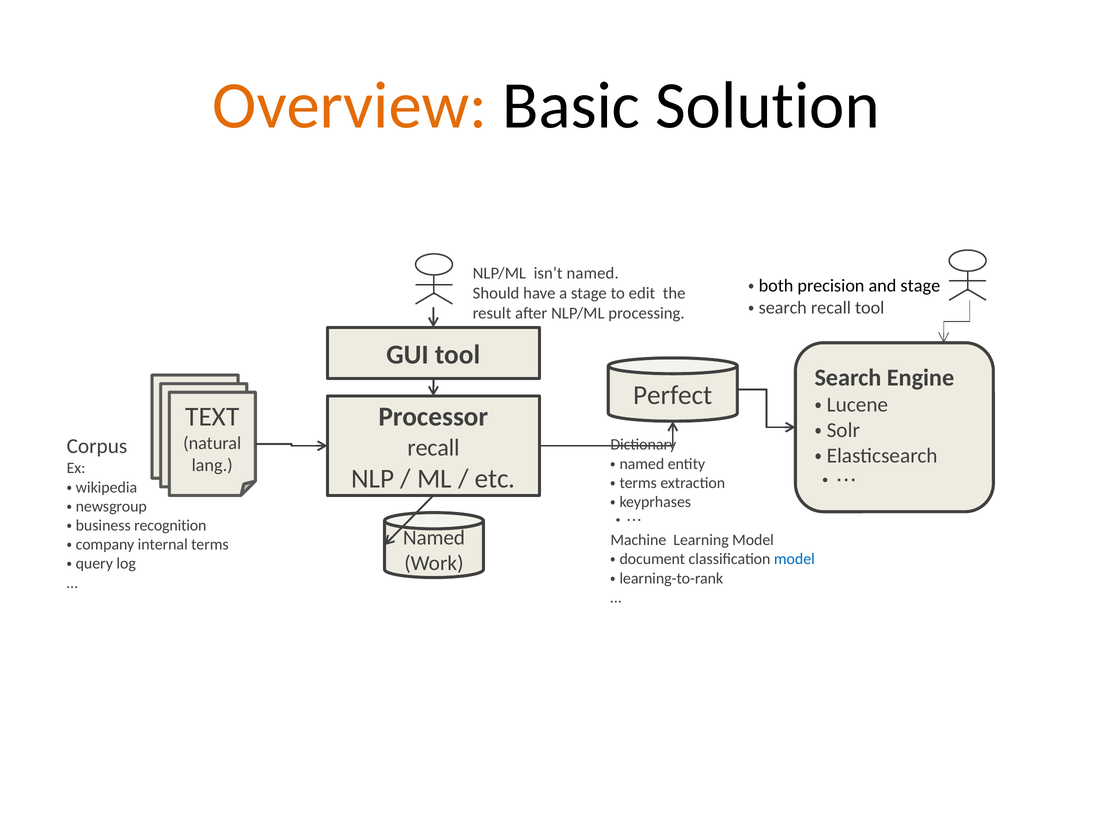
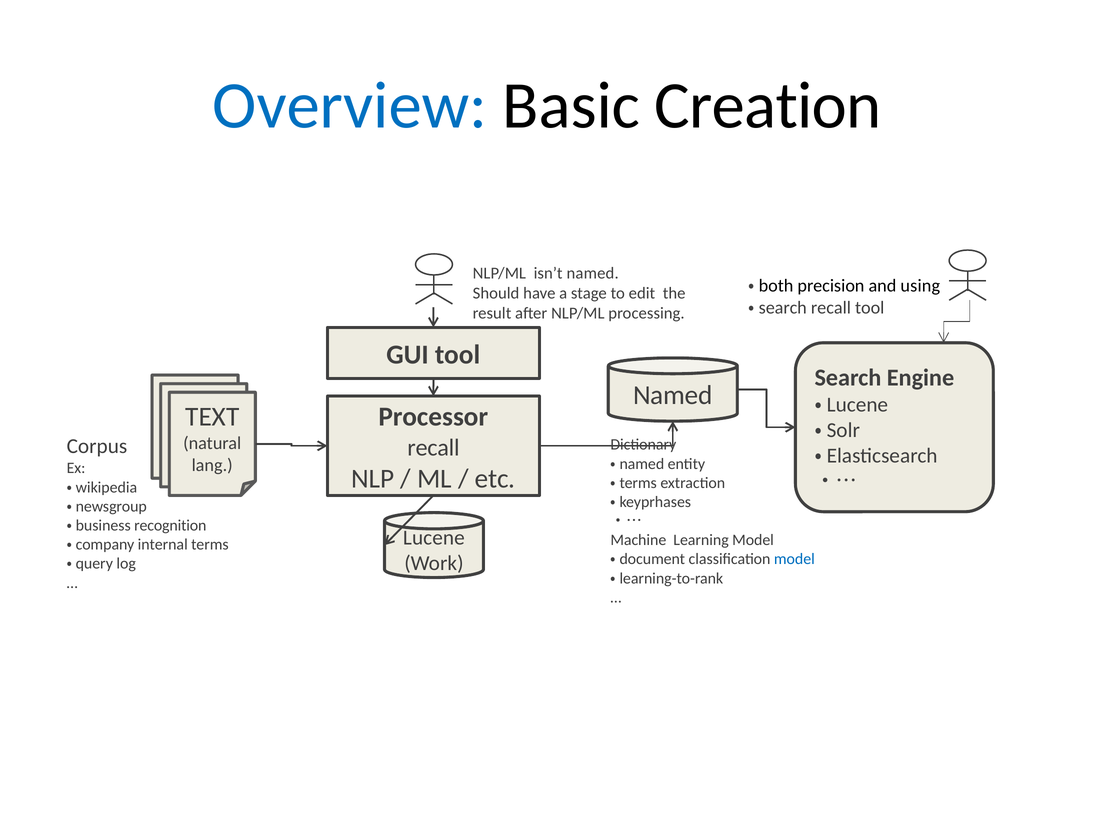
Overview colour: orange -> blue
Solution: Solution -> Creation
and stage: stage -> using
Perfect at (673, 396): Perfect -> Named
Named at (434, 538): Named -> Lucene
